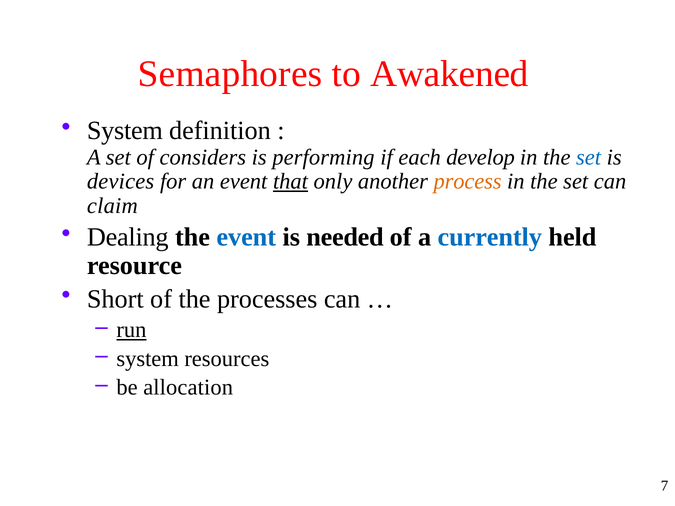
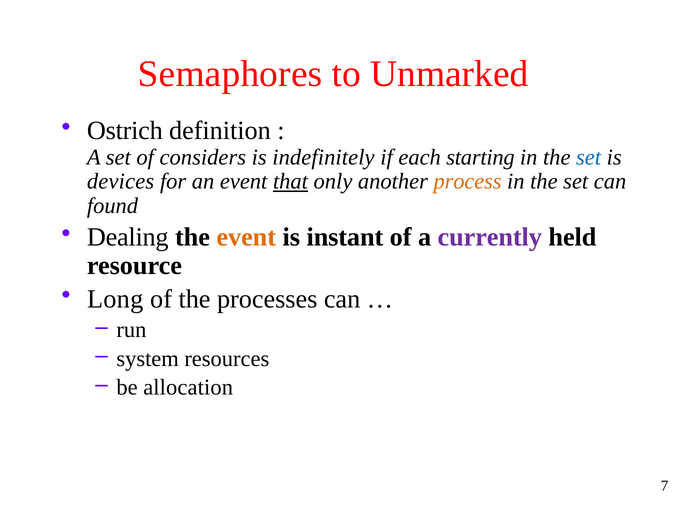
Awakened: Awakened -> Unmarked
System at (125, 131): System -> Ostrich
performing: performing -> indefinitely
develop: develop -> starting
claim: claim -> found
event at (246, 237) colour: blue -> orange
needed: needed -> instant
currently colour: blue -> purple
Short: Short -> Long
run underline: present -> none
